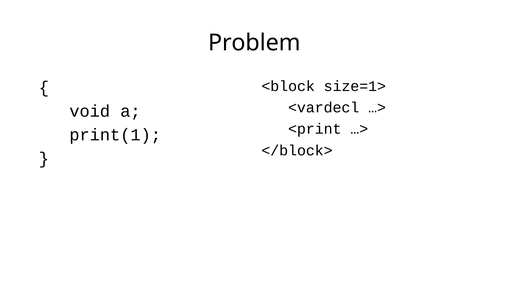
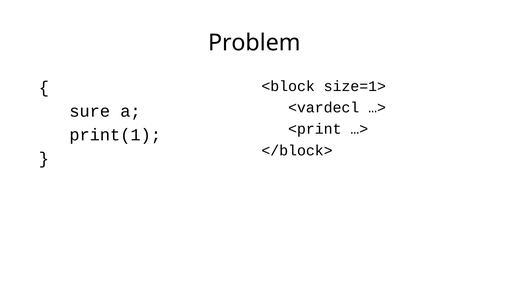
void: void -> sure
